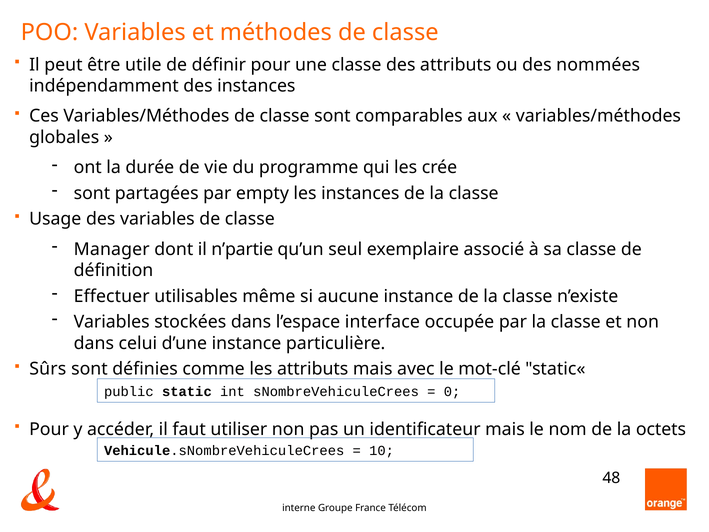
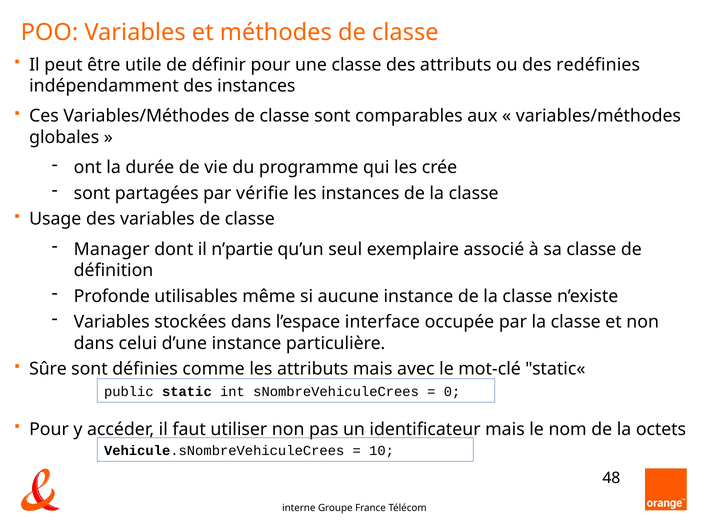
nommées: nommées -> redéfinies
empty: empty -> vérifie
Effectuer: Effectuer -> Profonde
Sûrs: Sûrs -> Sûre
